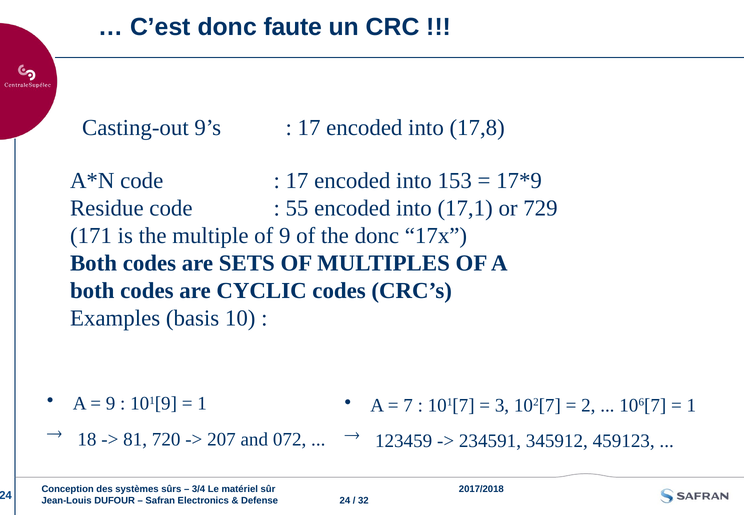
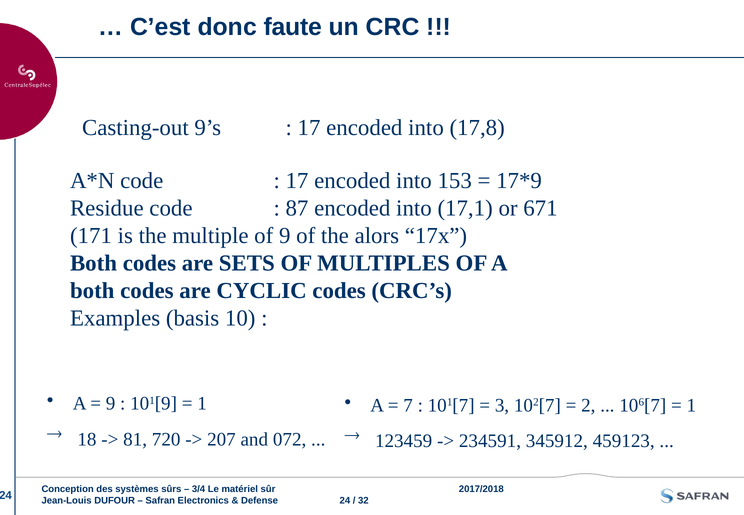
55: 55 -> 87
729: 729 -> 671
the donc: donc -> alors
